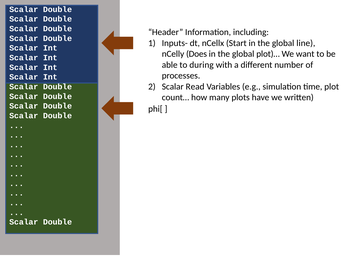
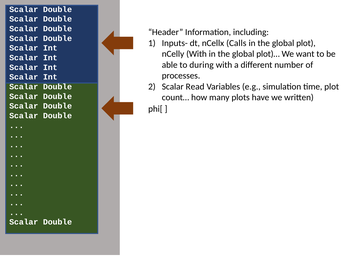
Start: Start -> Calls
global line: line -> plot
nCelly Does: Does -> With
